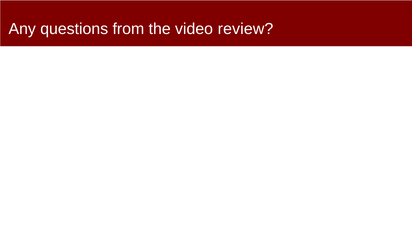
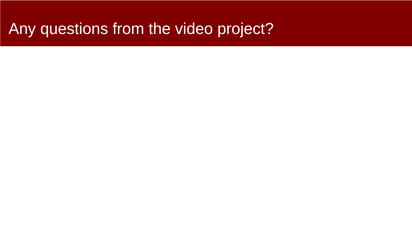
review: review -> project
